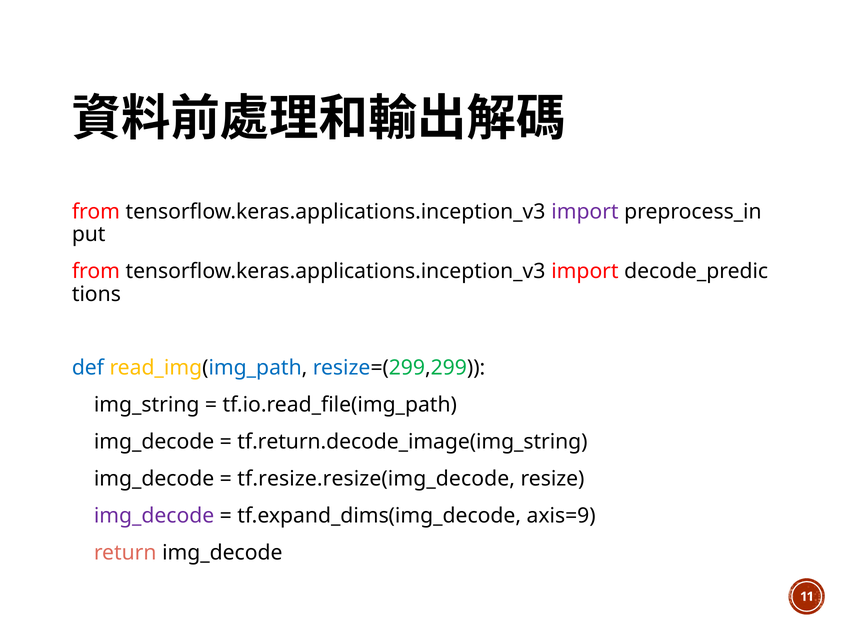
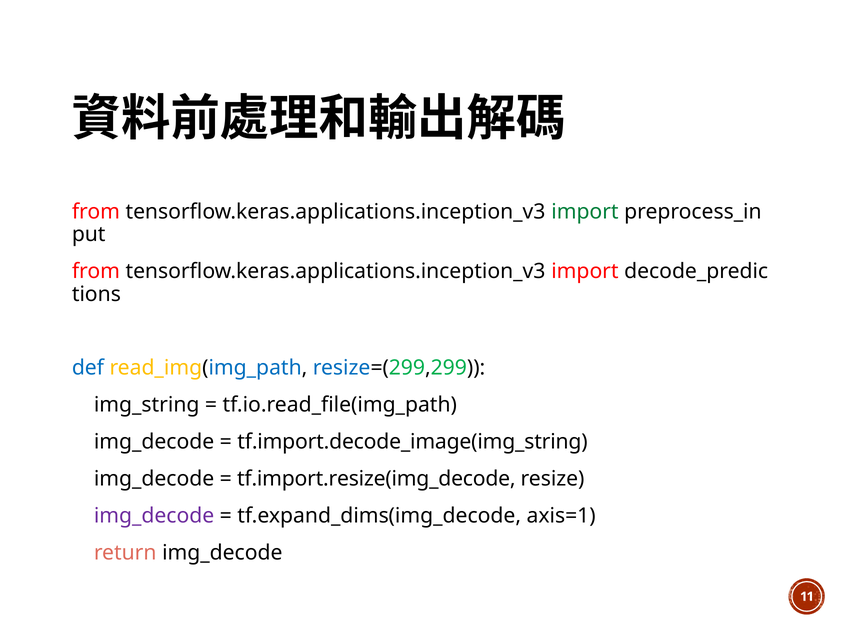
import at (585, 212) colour: purple -> green
tf.return.decode_image(img_string: tf.return.decode_image(img_string -> tf.import.decode_image(img_string
tf.resize.resize(img_decode: tf.resize.resize(img_decode -> tf.import.resize(img_decode
axis=9: axis=9 -> axis=1
